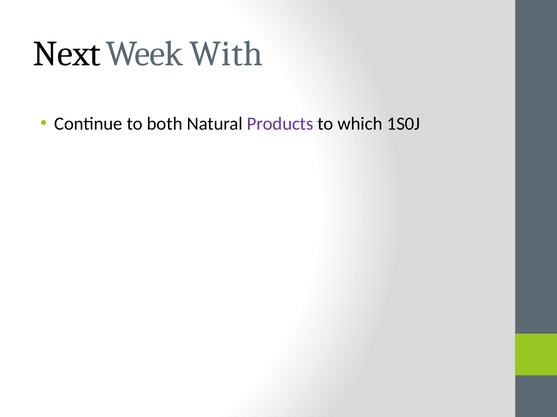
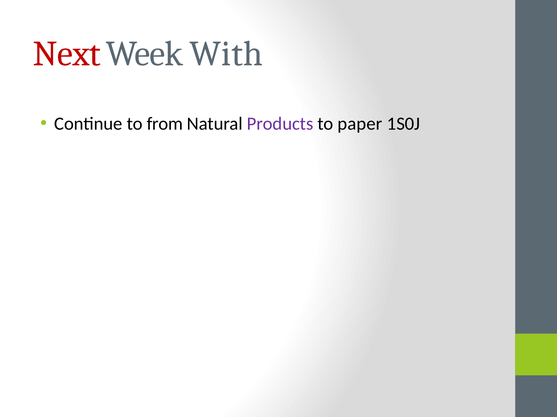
Next colour: black -> red
both: both -> from
which: which -> paper
